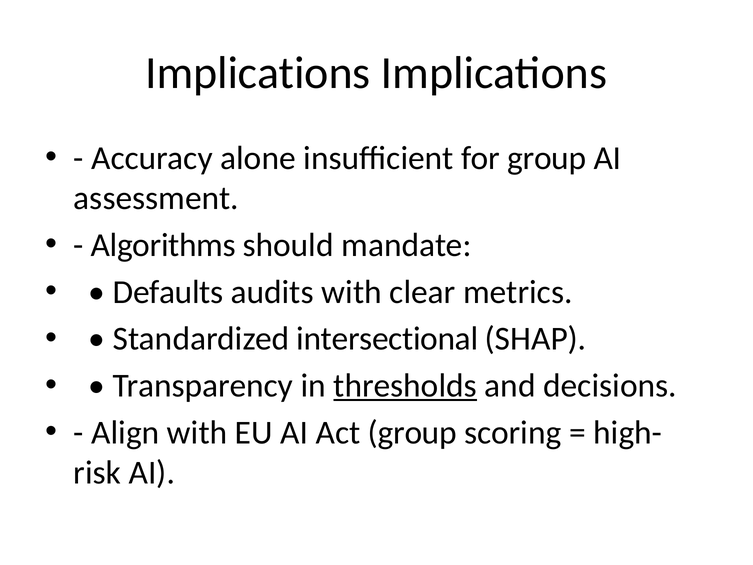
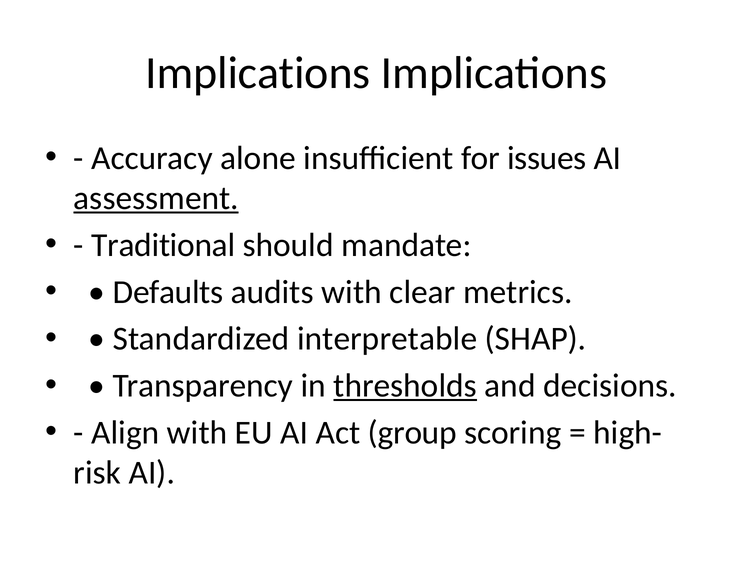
for group: group -> issues
assessment underline: none -> present
Algorithms: Algorithms -> Traditional
intersectional: intersectional -> interpretable
